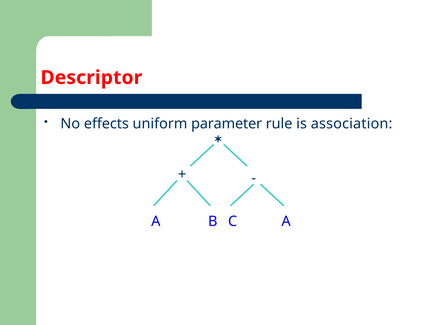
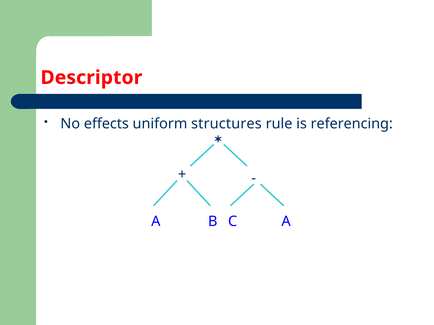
parameter: parameter -> structures
association: association -> referencing
